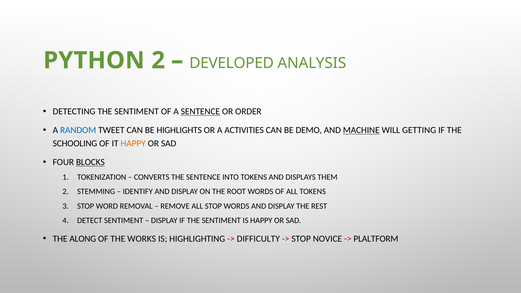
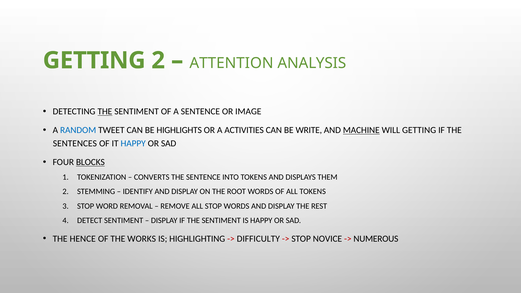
PYTHON at (94, 60): PYTHON -> GETTING
DEVELOPED: DEVELOPED -> ATTENTION
THE at (105, 112) underline: none -> present
SENTENCE at (200, 112) underline: present -> none
ORDER: ORDER -> IMAGE
DEMO: DEMO -> WRITE
SCHOOLING: SCHOOLING -> SENTENCES
HAPPY at (133, 144) colour: orange -> blue
ALONG: ALONG -> HENCE
PLALTFORM: PLALTFORM -> NUMEROUS
